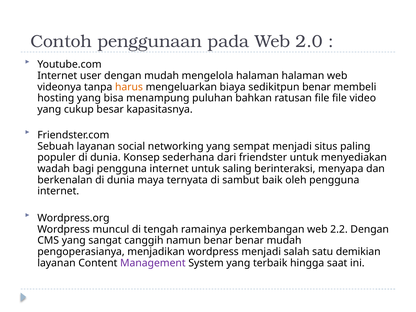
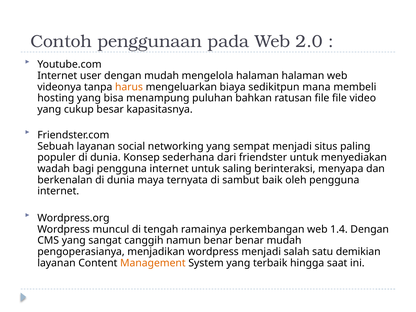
sedikitpun benar: benar -> mana
2.2: 2.2 -> 1.4
Management colour: purple -> orange
